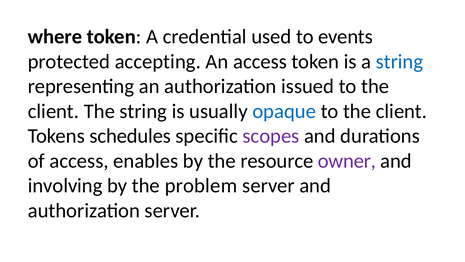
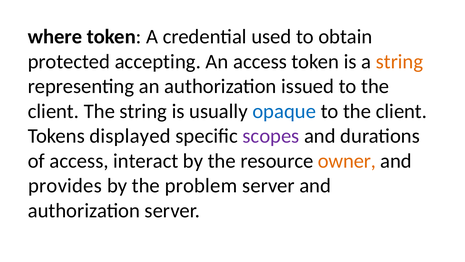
events: events -> obtain
string at (399, 61) colour: blue -> orange
schedules: schedules -> displayed
enables: enables -> interact
owner colour: purple -> orange
involving: involving -> provides
